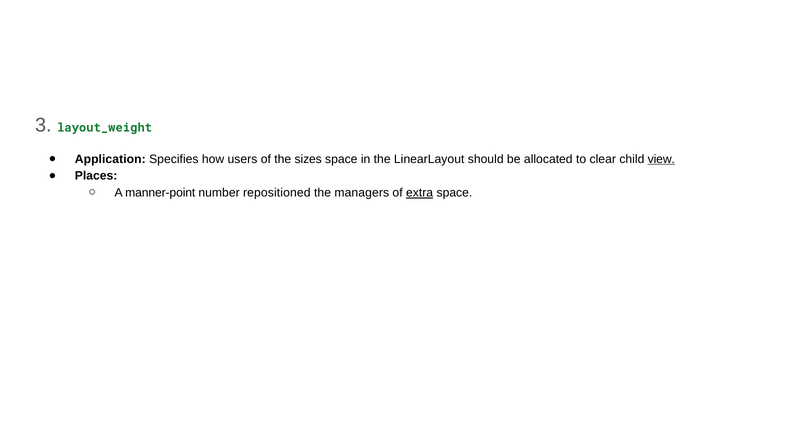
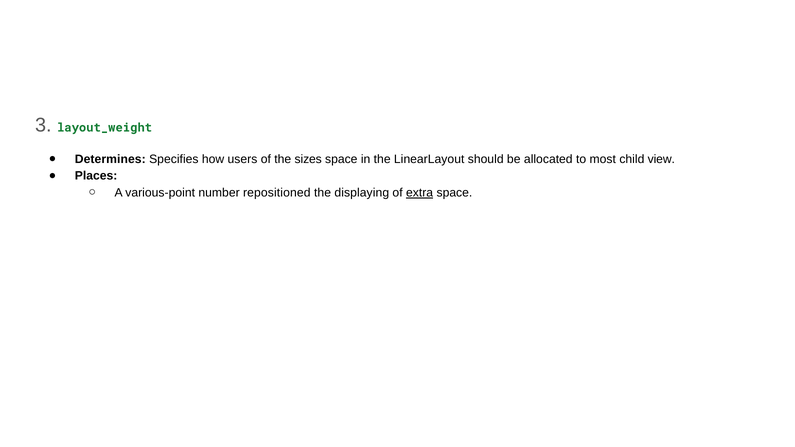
Application: Application -> Determines
clear: clear -> most
view underline: present -> none
manner-point: manner-point -> various-point
managers: managers -> displaying
